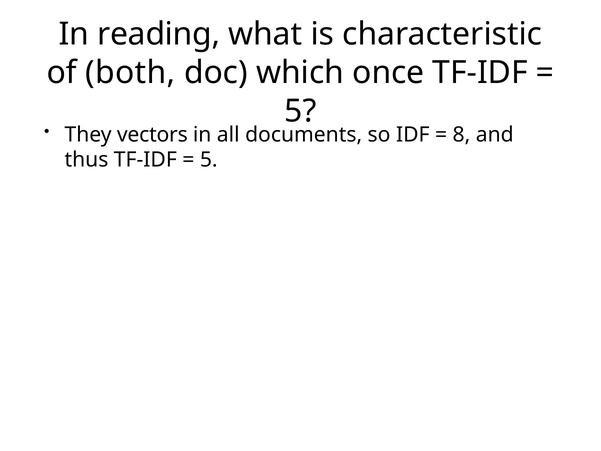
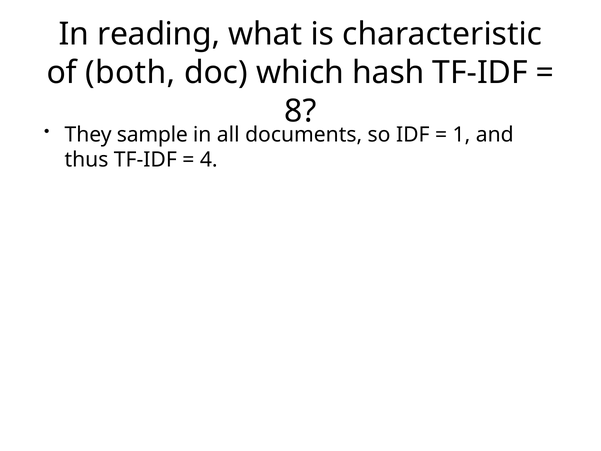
once: once -> hash
5 at (301, 111): 5 -> 8
vectors: vectors -> sample
8: 8 -> 1
5 at (209, 160): 5 -> 4
